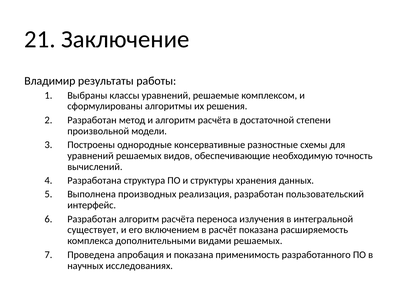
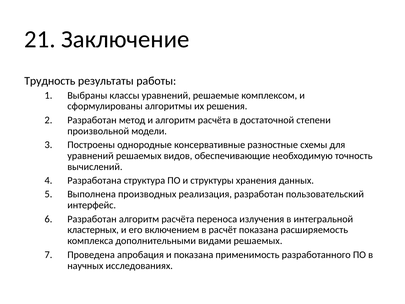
Владимир: Владимир -> Трудность
существует: существует -> кластерных
